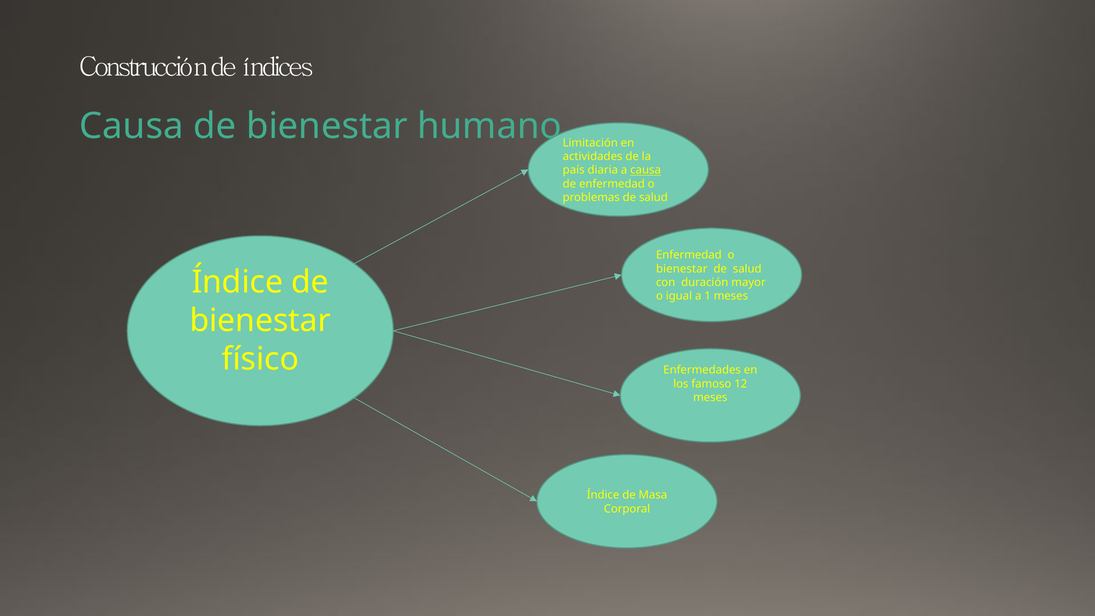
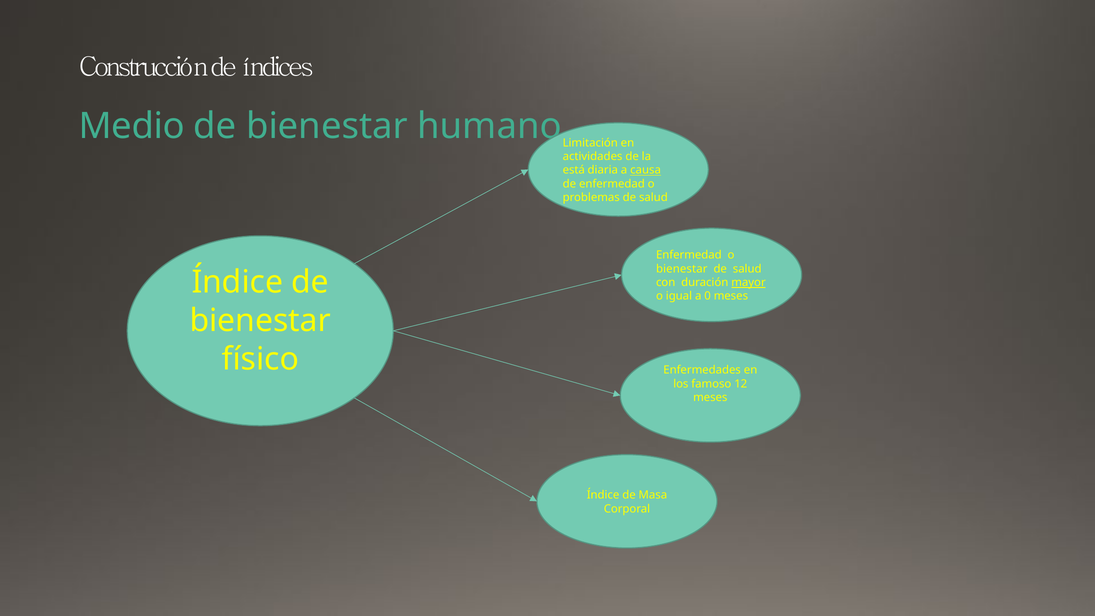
Causa at (131, 126): Causa -> Medio
país: país -> está
mayor underline: none -> present
1: 1 -> 0
